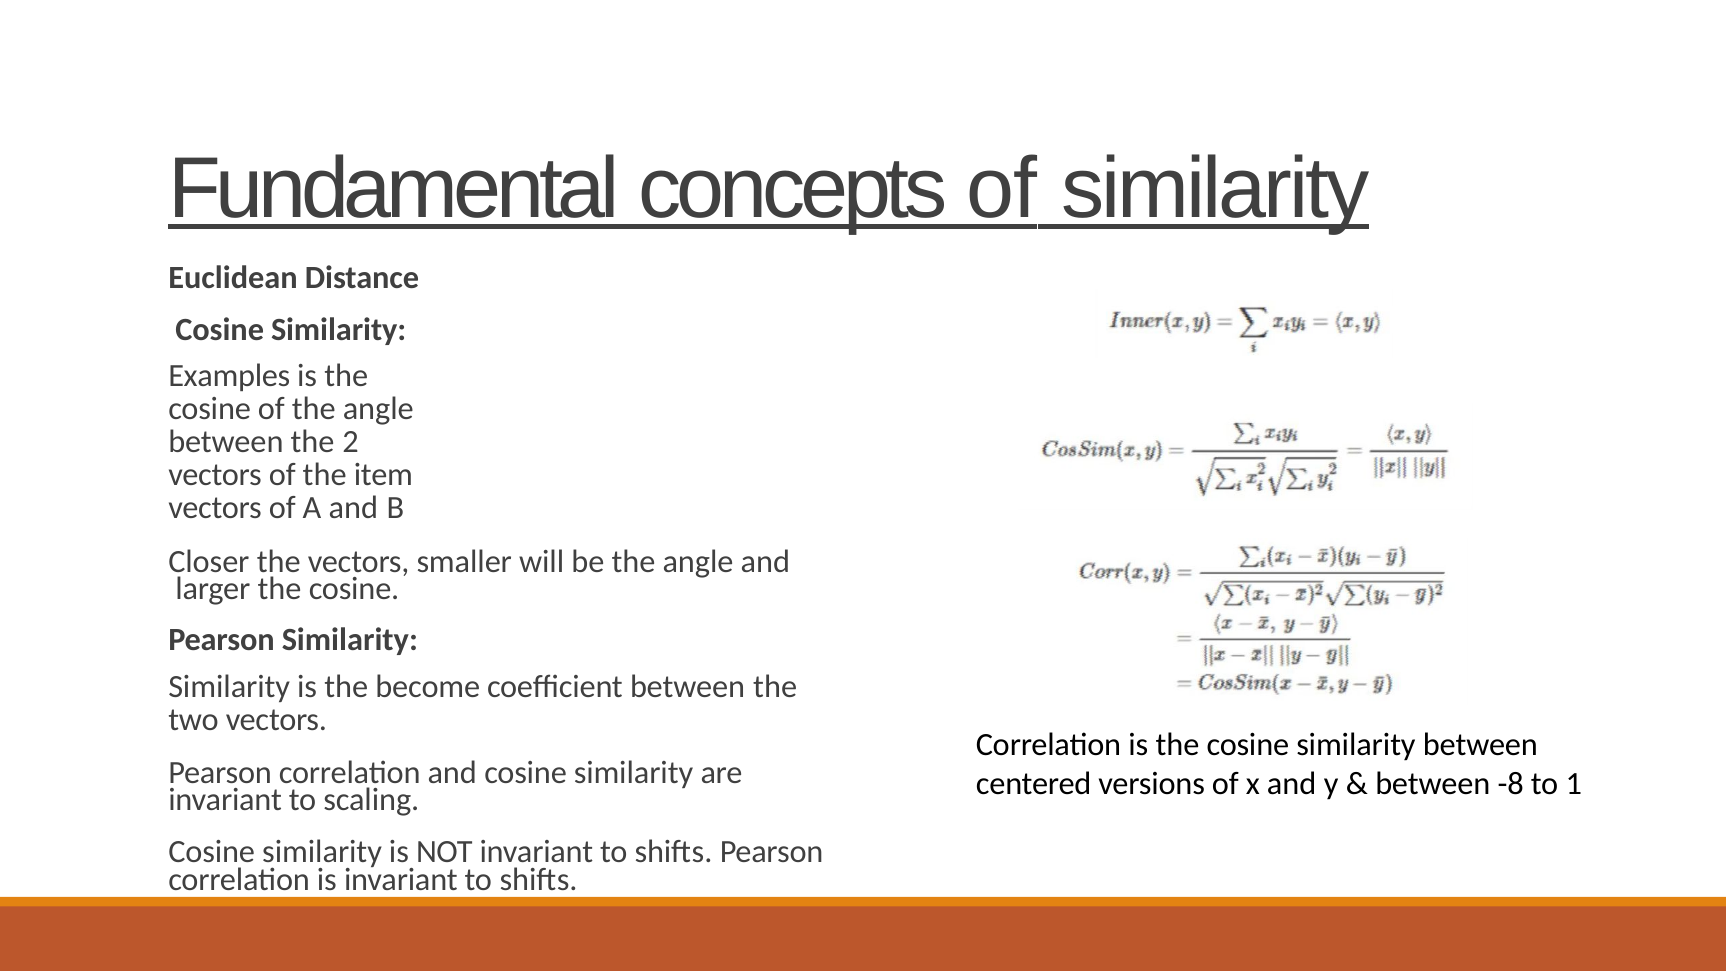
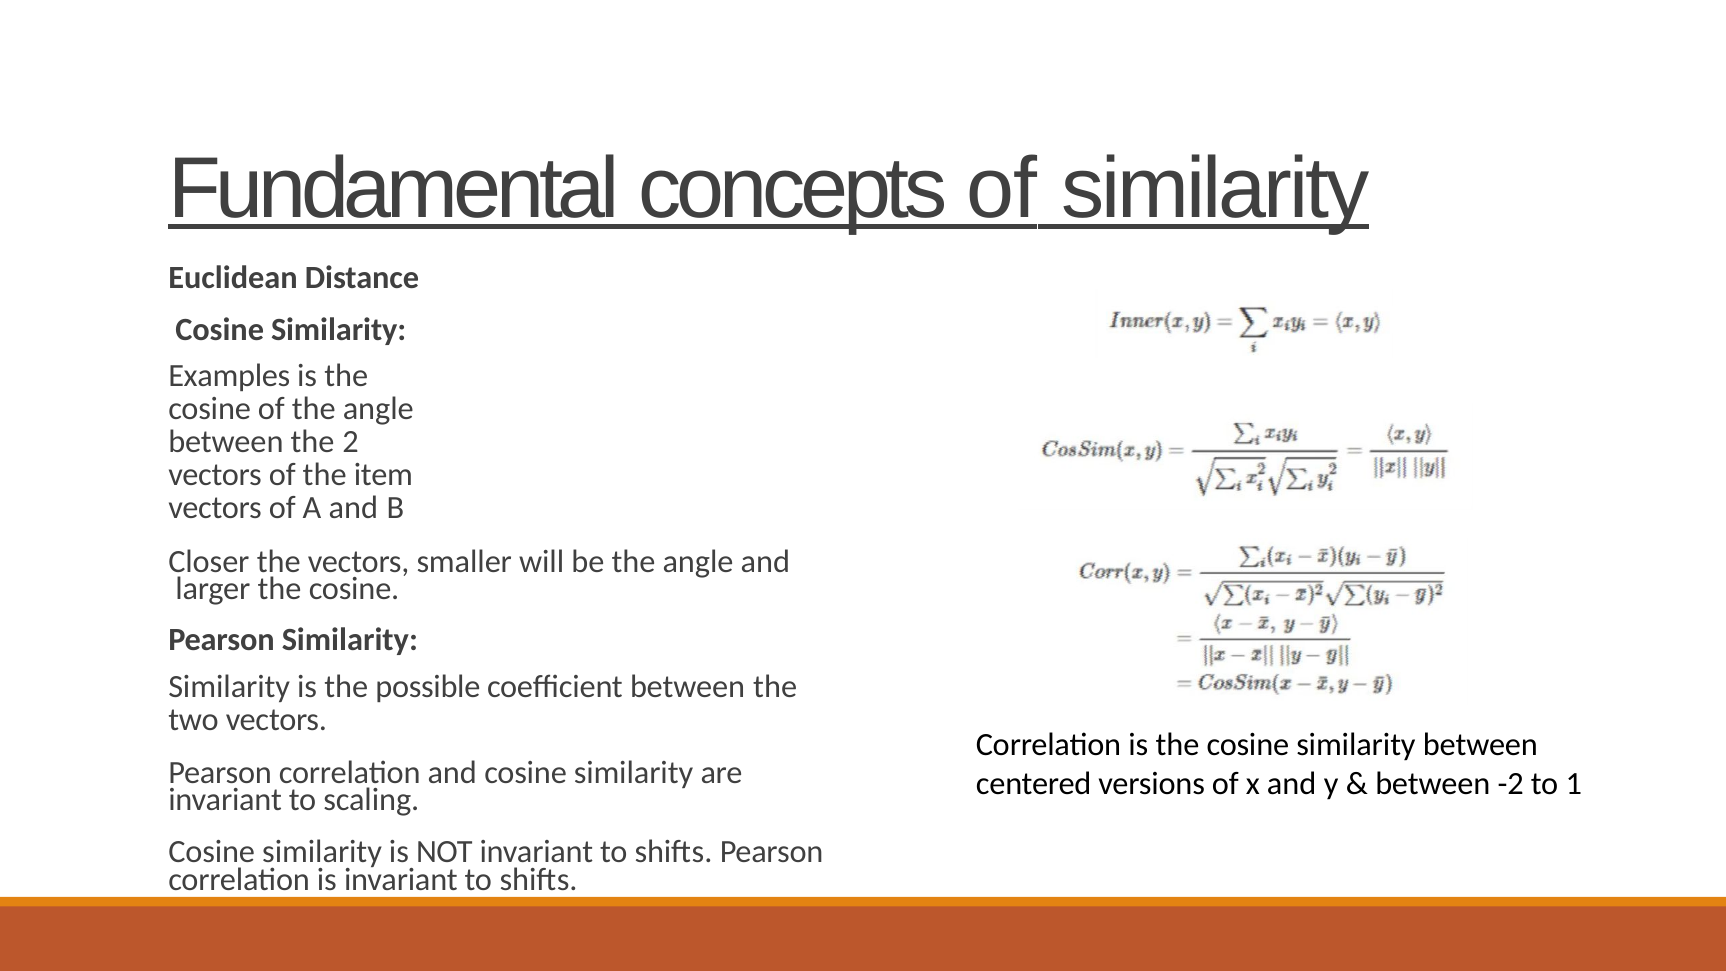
become: become -> possible
-8: -8 -> -2
